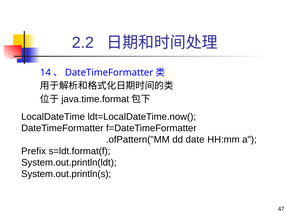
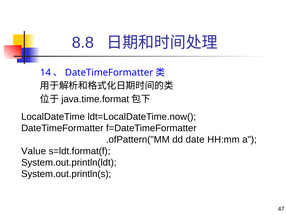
2.2: 2.2 -> 8.8
Prefix: Prefix -> Value
